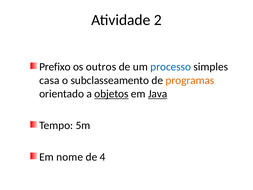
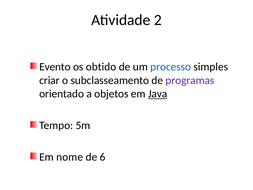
Prefixo: Prefixo -> Evento
outros: outros -> obtido
casa: casa -> criar
programas colour: orange -> purple
objetos underline: present -> none
4: 4 -> 6
